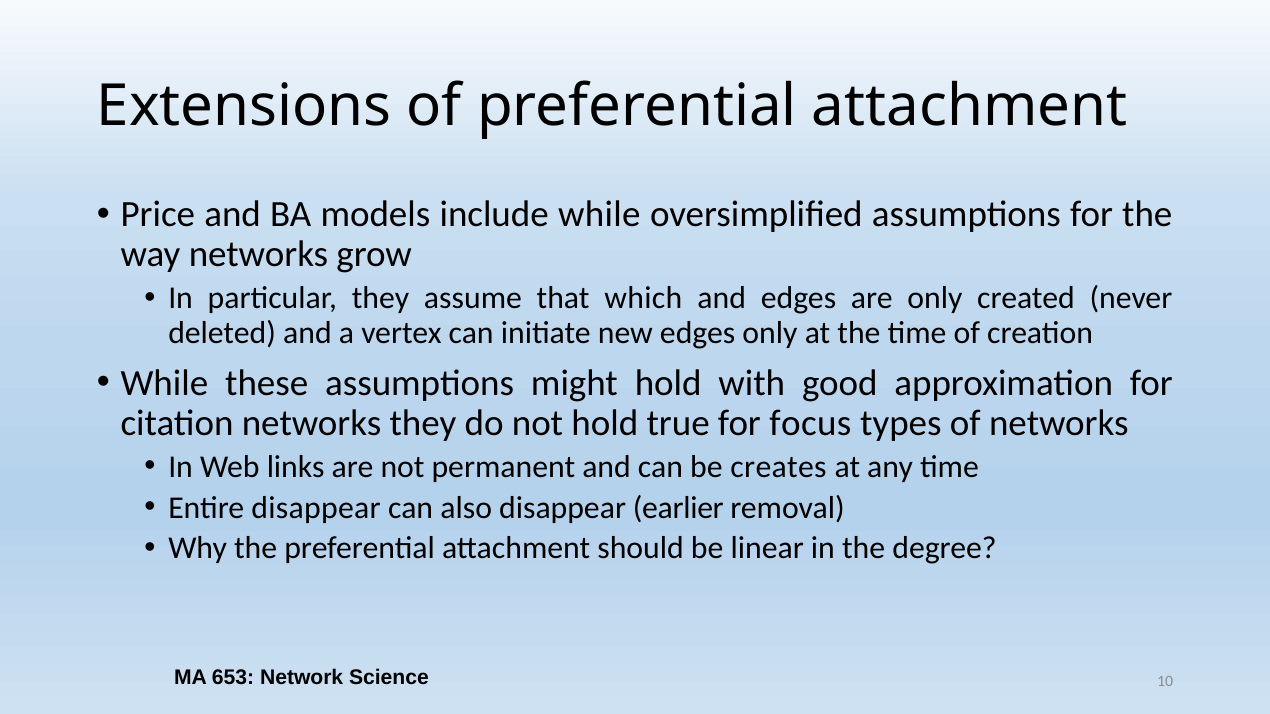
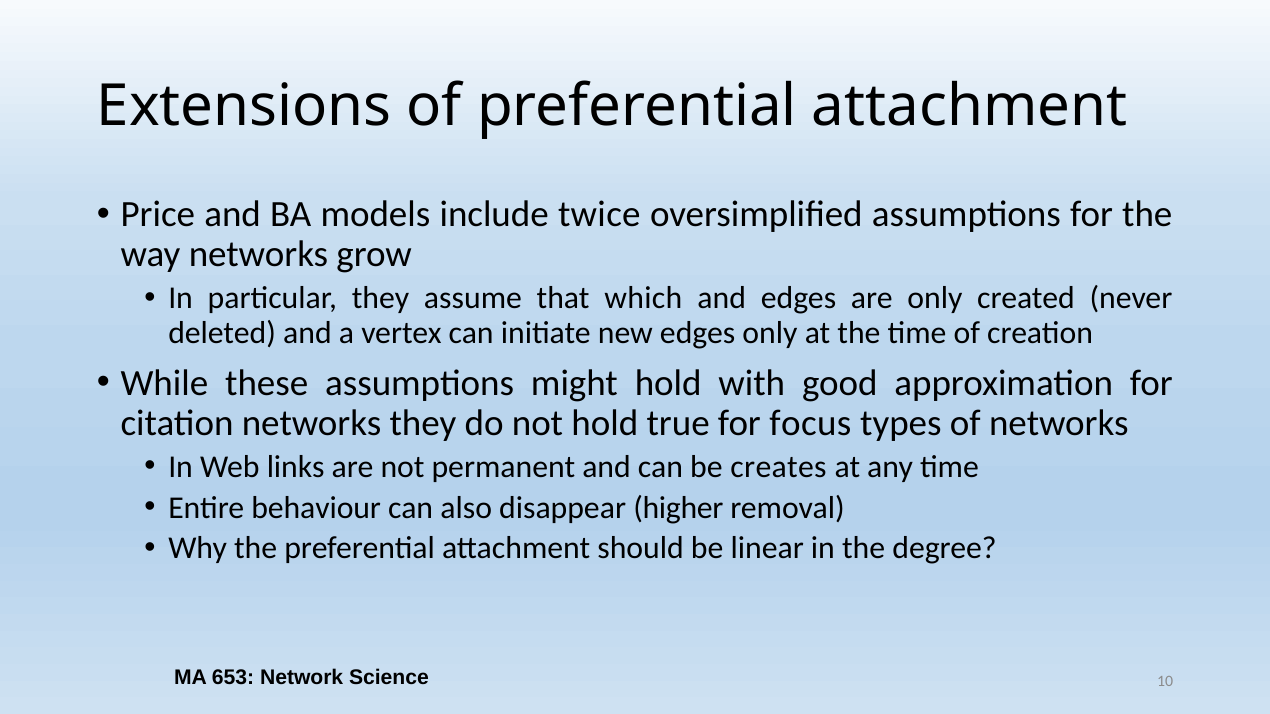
include while: while -> twice
Entire disappear: disappear -> behaviour
earlier: earlier -> higher
